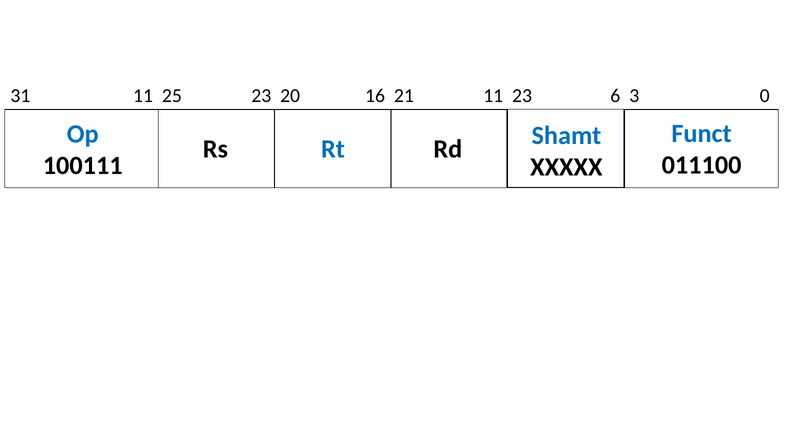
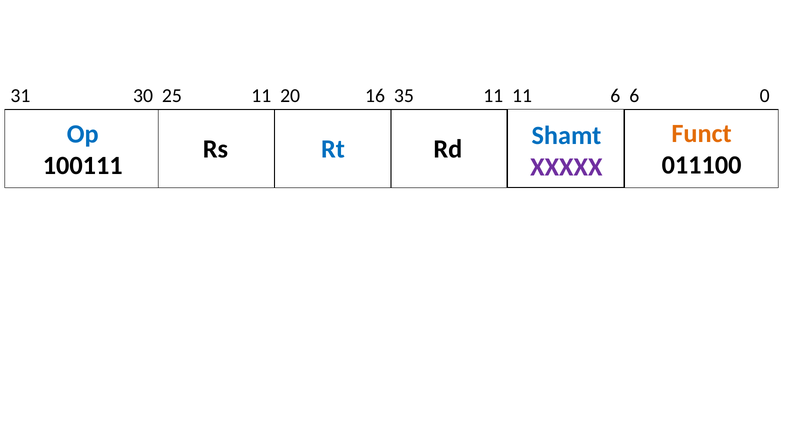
31 11: 11 -> 30
25 23: 23 -> 11
21: 21 -> 35
11 23: 23 -> 11
6 3: 3 -> 6
Funct colour: blue -> orange
XXXXX colour: black -> purple
